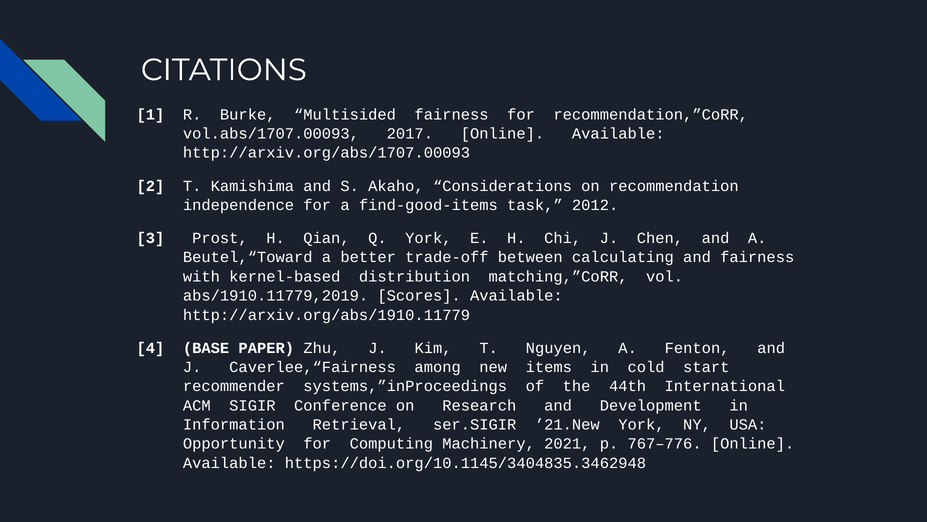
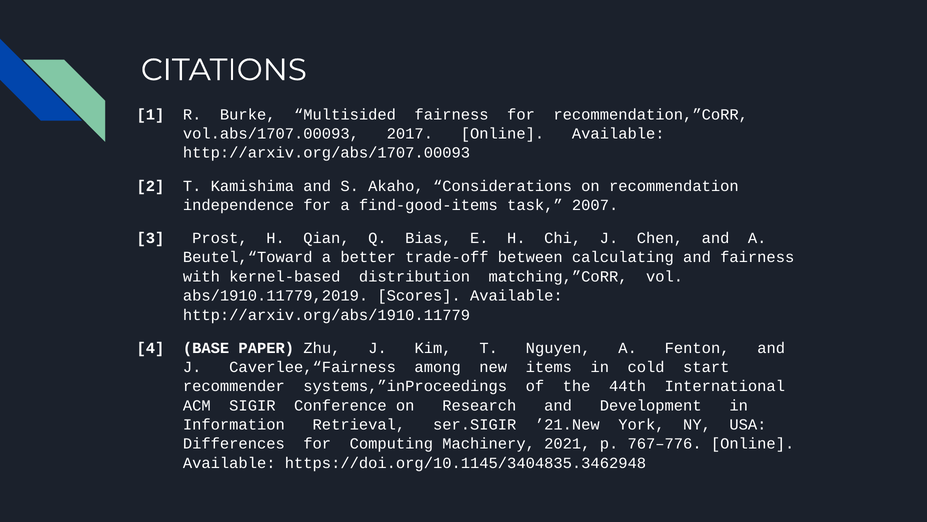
2012: 2012 -> 2007
Q York: York -> Bias
Opportunity: Opportunity -> Differences
